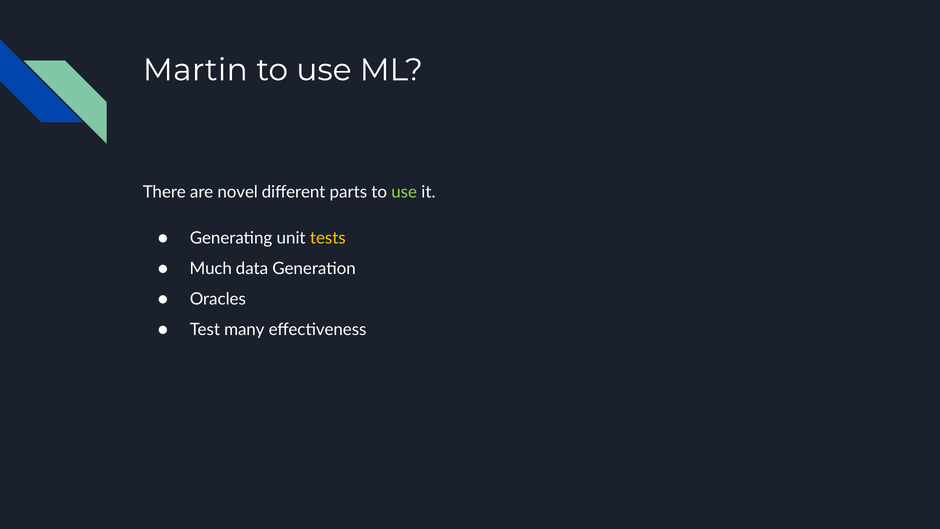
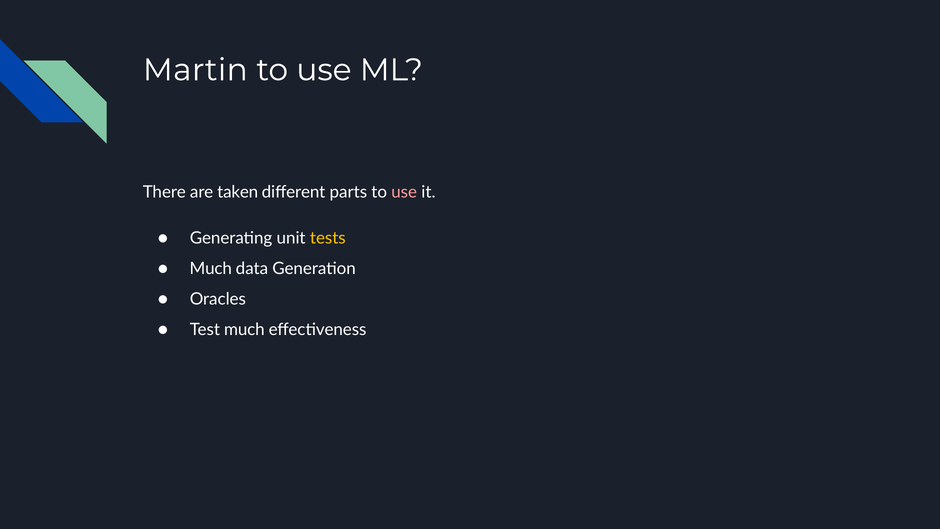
novel: novel -> taken
use at (404, 192) colour: light green -> pink
Test many: many -> much
